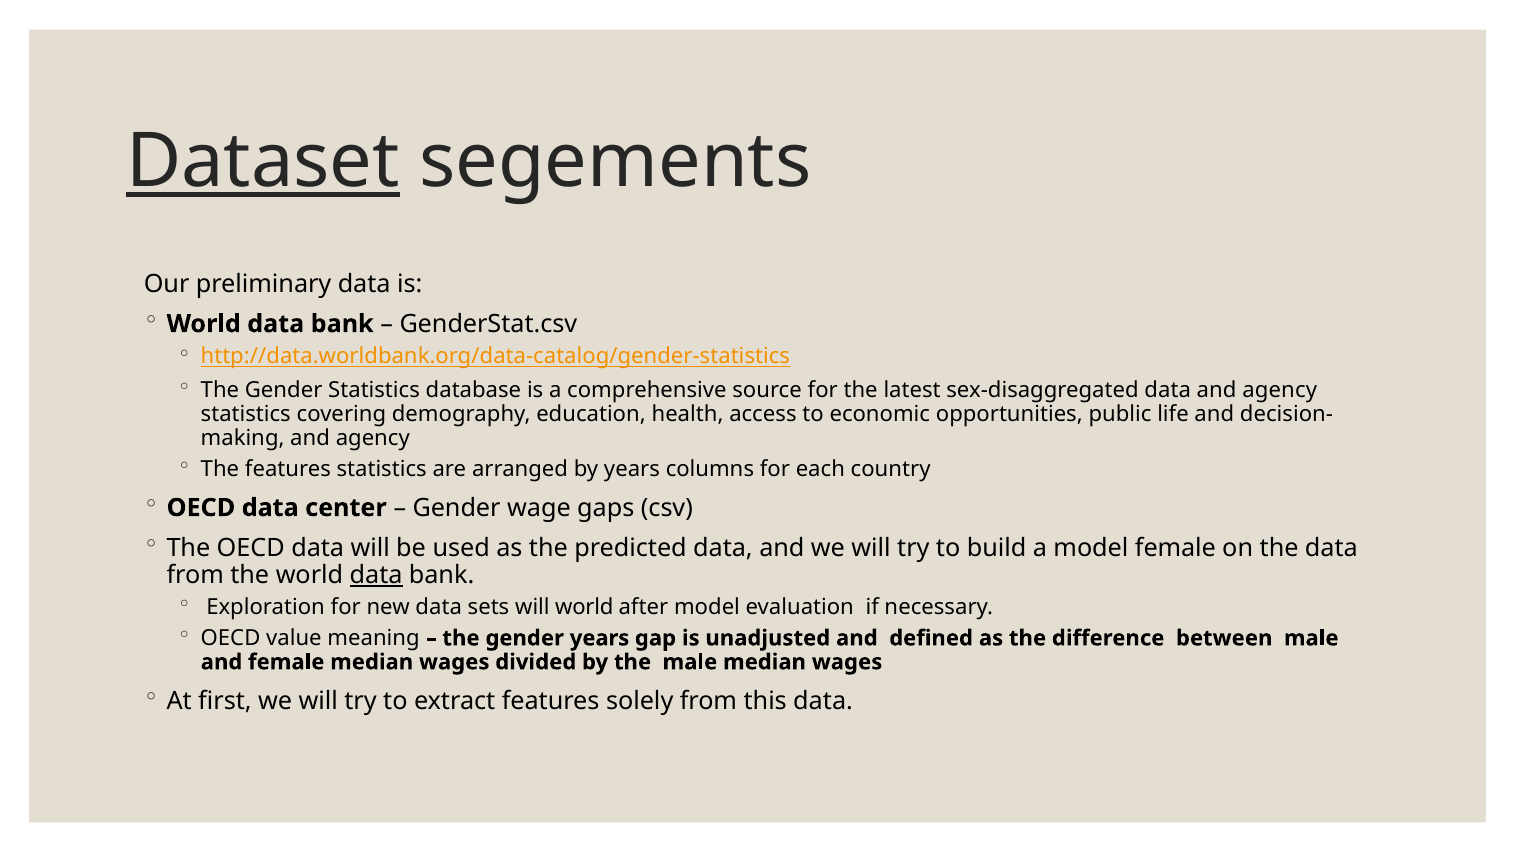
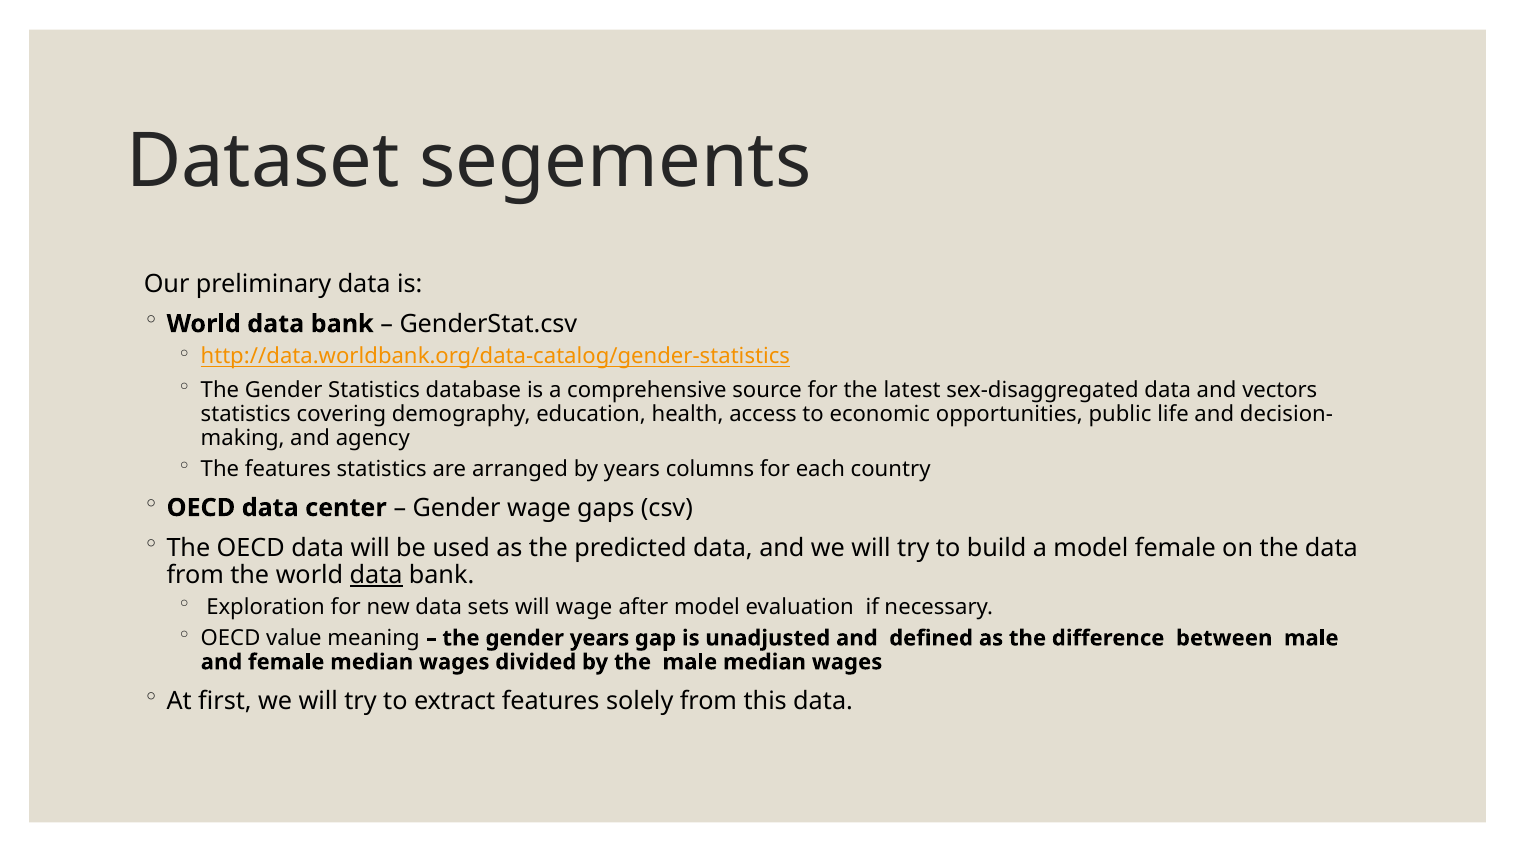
Dataset underline: present -> none
data and agency: agency -> vectors
will world: world -> wage
